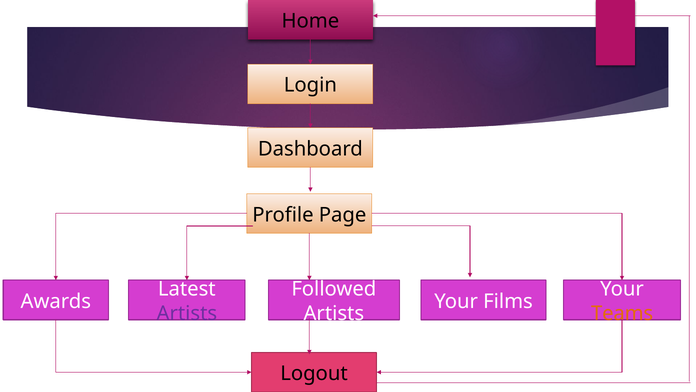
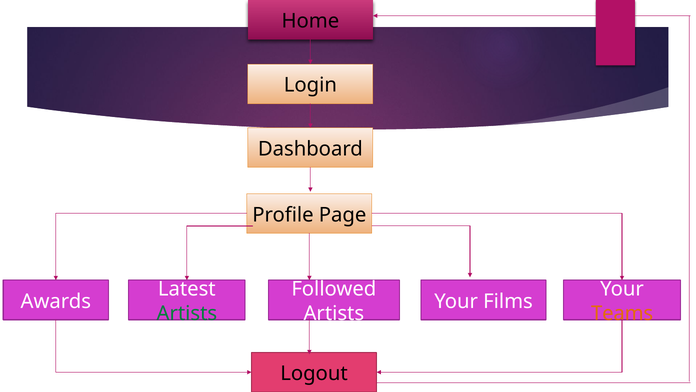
Artists at (187, 313) colour: purple -> green
